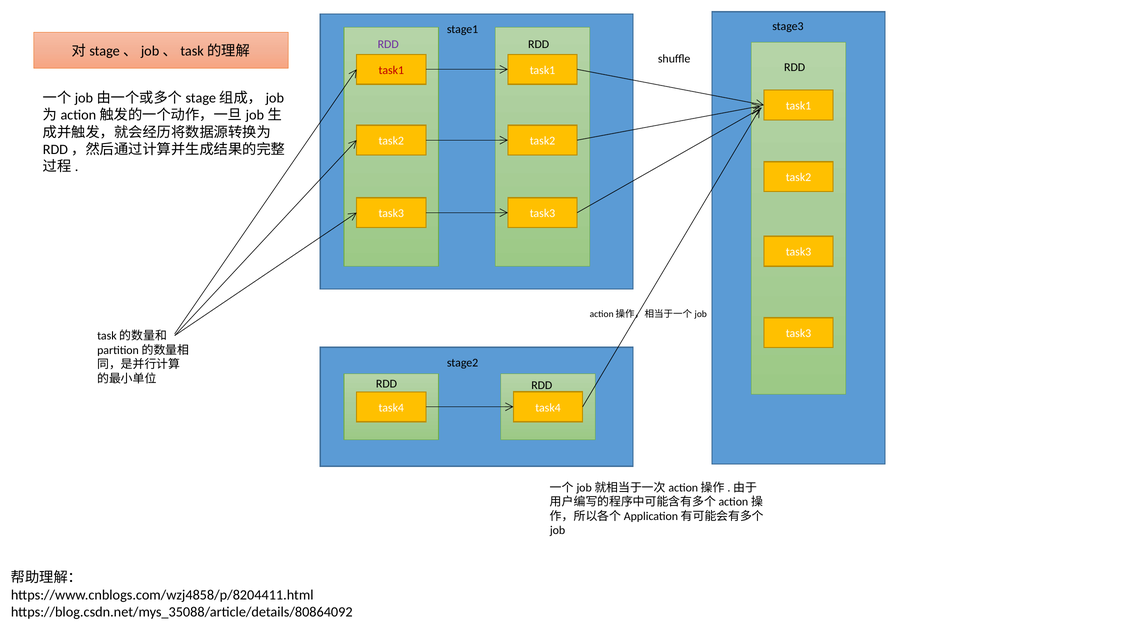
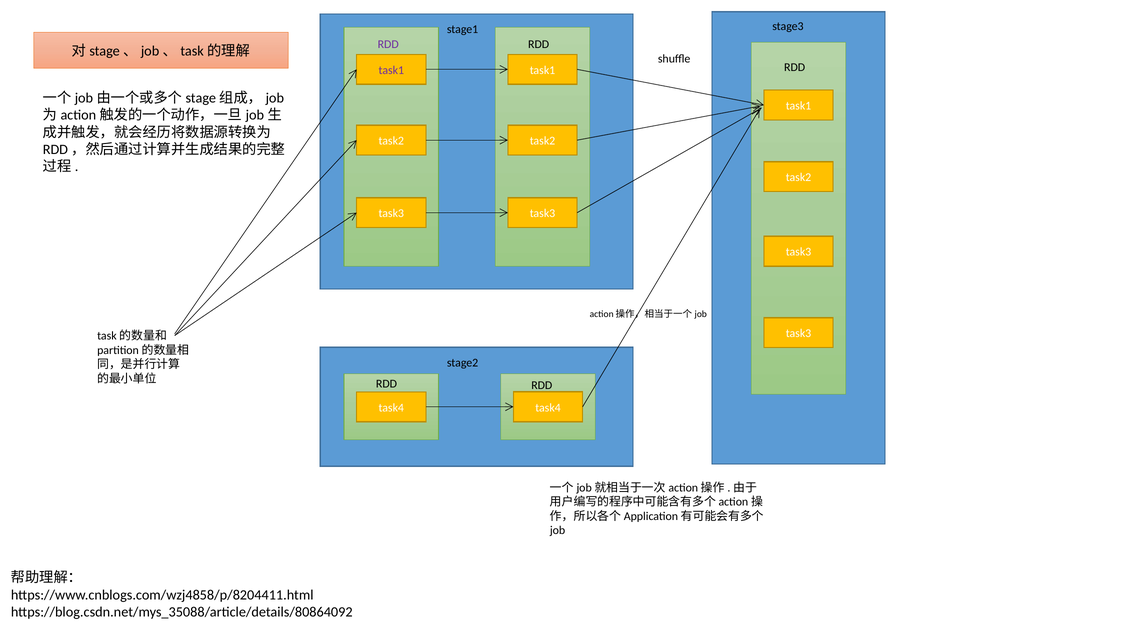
task1 at (391, 70) colour: red -> purple
